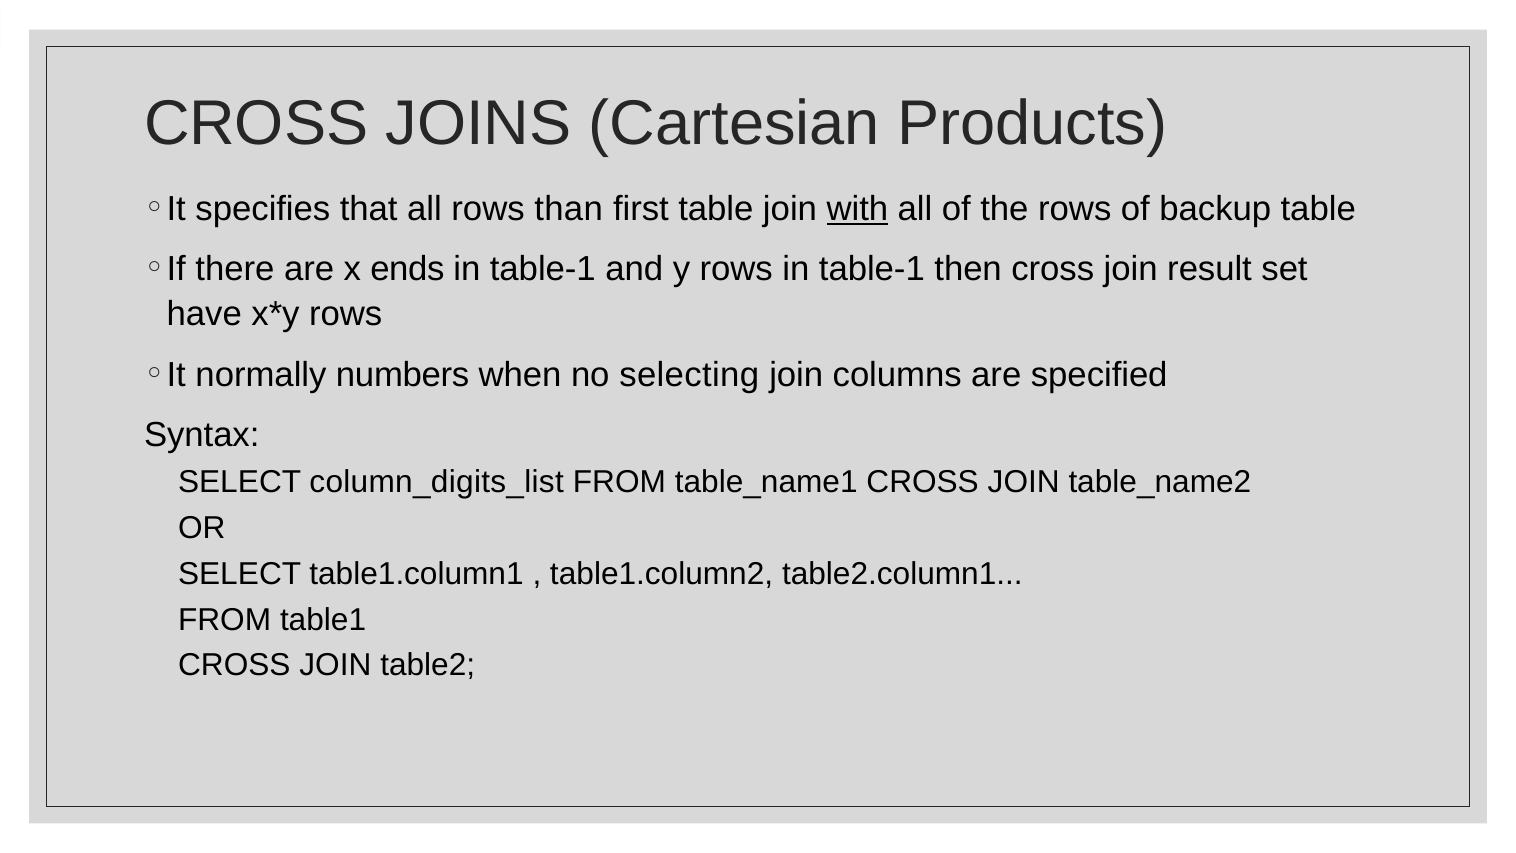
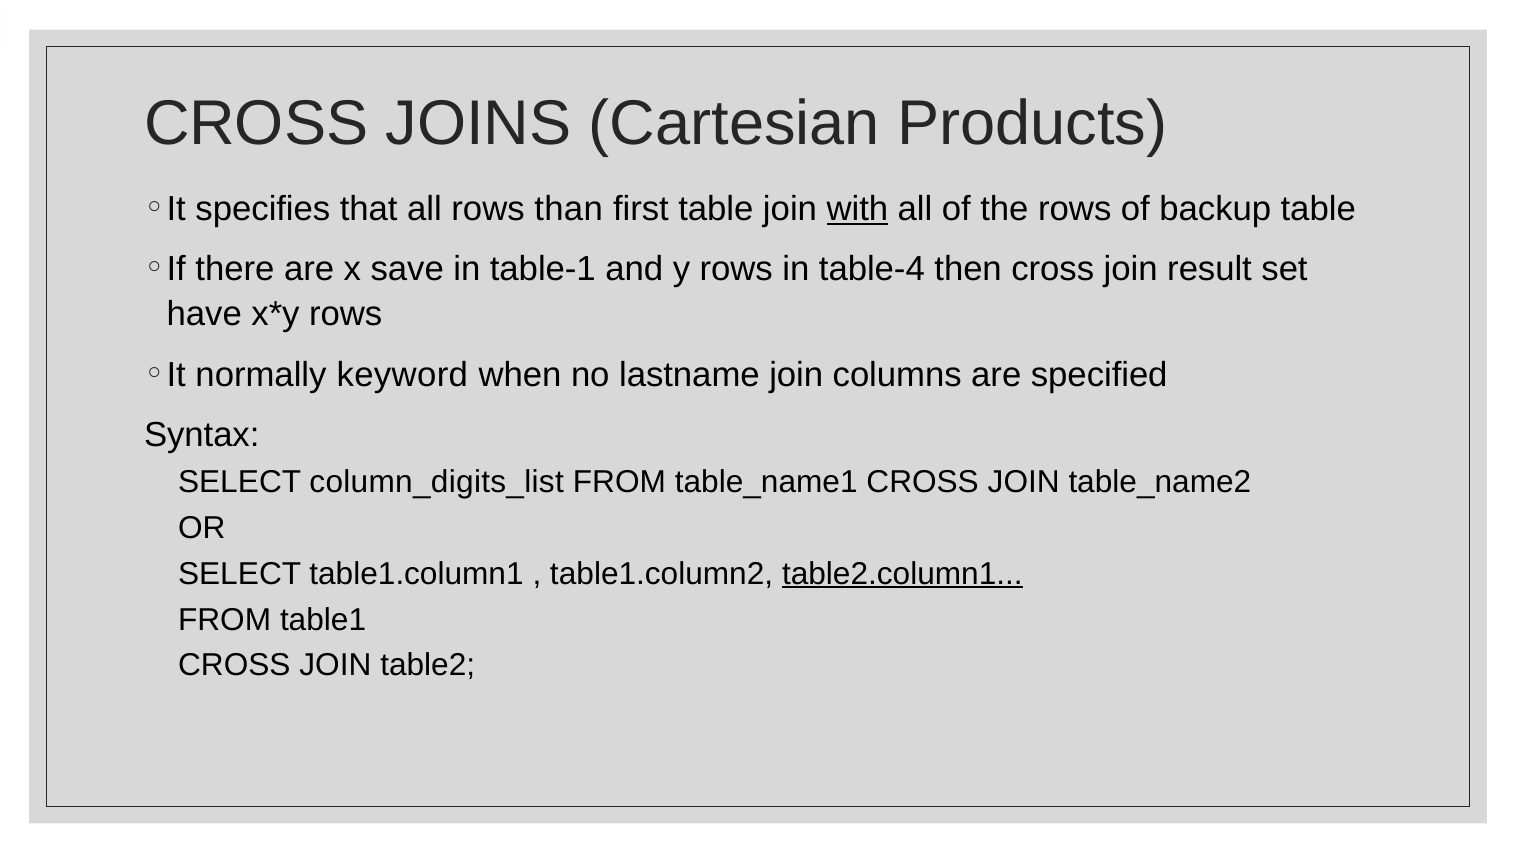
ends: ends -> save
rows in table-1: table-1 -> table-4
numbers: numbers -> keyword
selecting: selecting -> lastname
table2.column1 underline: none -> present
